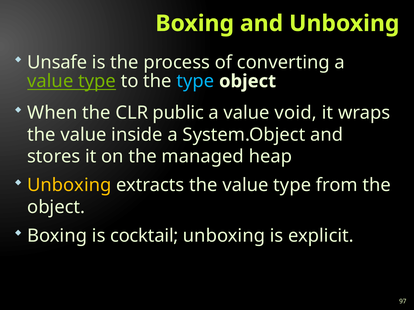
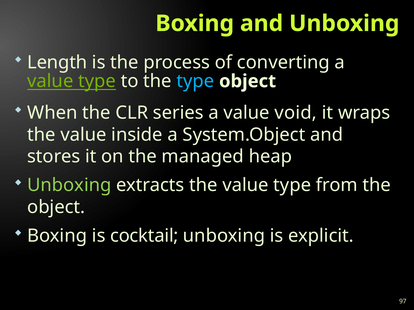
Unsafe: Unsafe -> Length
public: public -> series
Unboxing at (69, 186) colour: yellow -> light green
